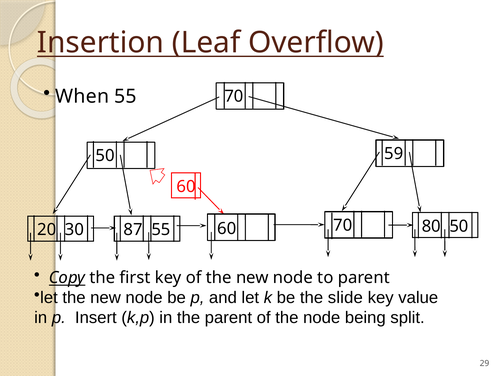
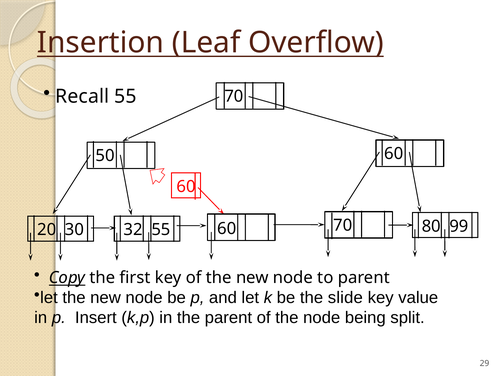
When: When -> Recall
50 59: 59 -> 60
87: 87 -> 32
80 50: 50 -> 99
